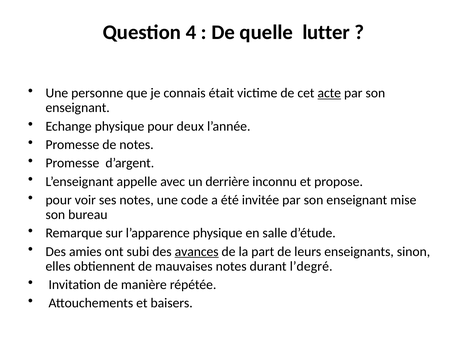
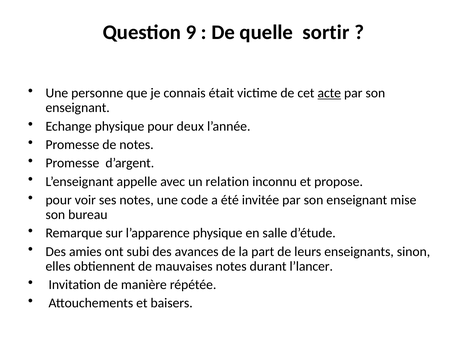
4: 4 -> 9
lutter: lutter -> sortir
derrière: derrière -> relation
avances underline: present -> none
l’degré: l’degré -> l’lancer
